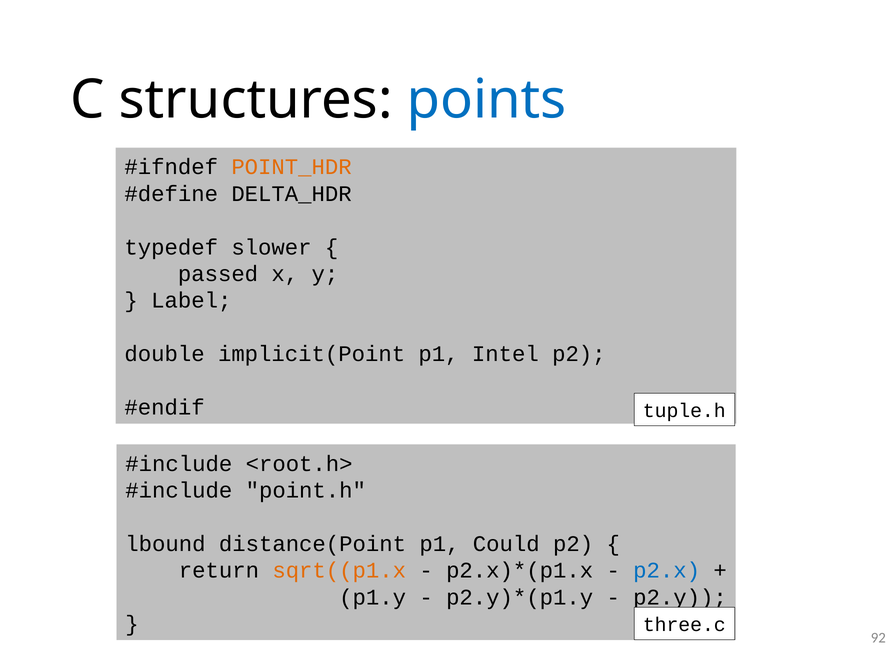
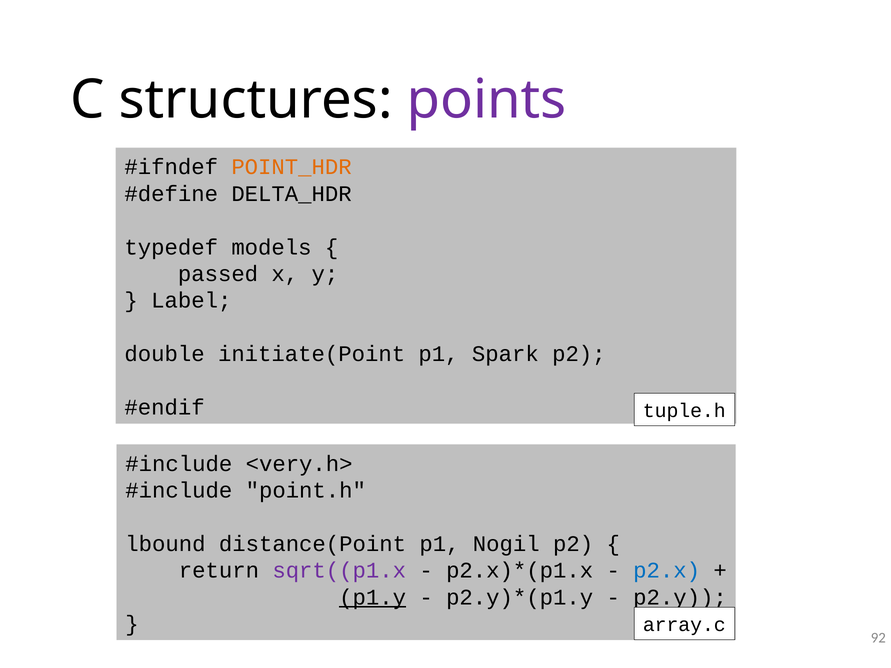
points colour: blue -> purple
slower: slower -> models
implicit(Point: implicit(Point -> initiate(Point
Intel: Intel -> Spark
<root.h>: <root.h> -> <very.h>
Could: Could -> Nogil
sqrt((p1.x colour: orange -> purple
p1.y underline: none -> present
three.c: three.c -> array.c
